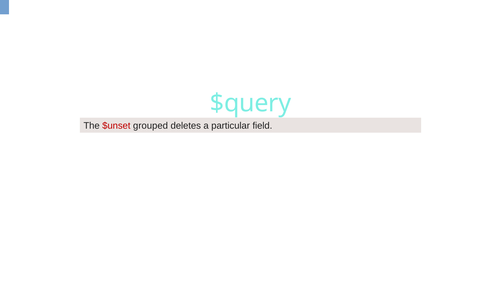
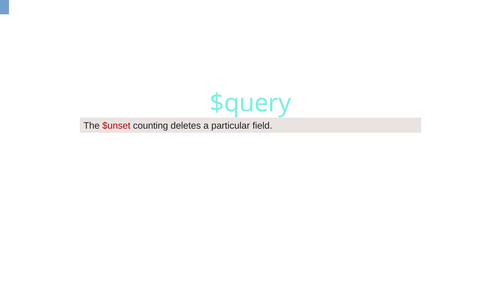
grouped: grouped -> counting
